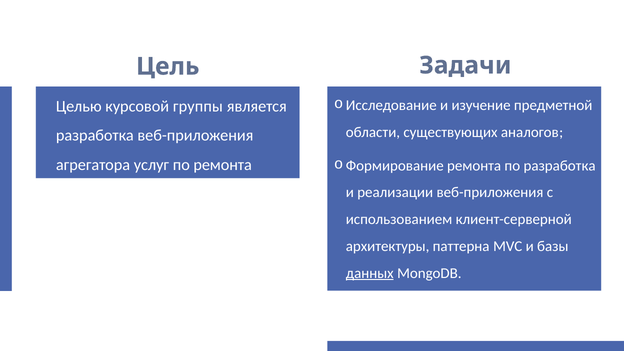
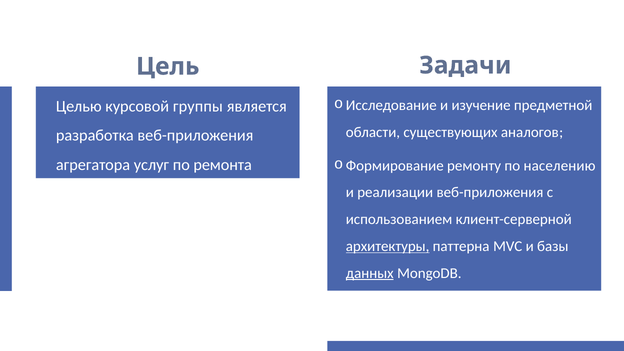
Формирование ремонта: ремонта -> ремонту
по разработка: разработка -> населению
архитектуры underline: none -> present
